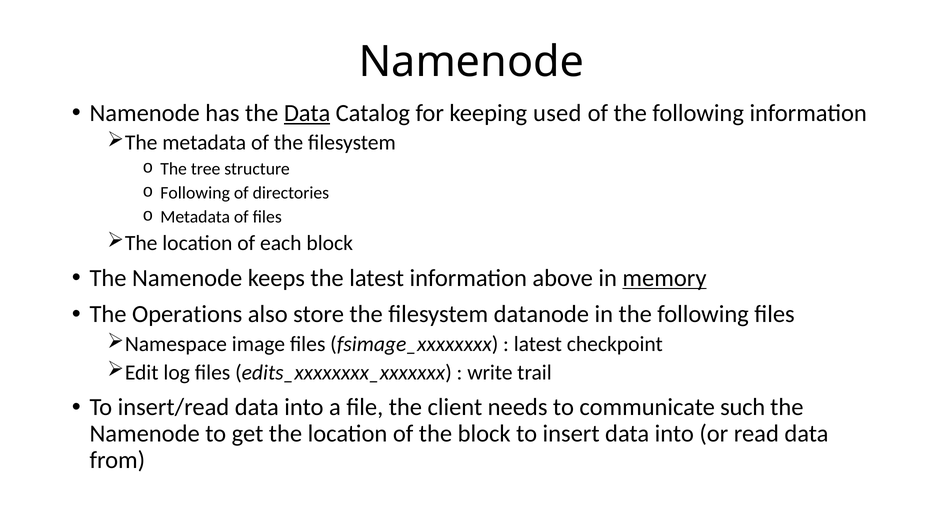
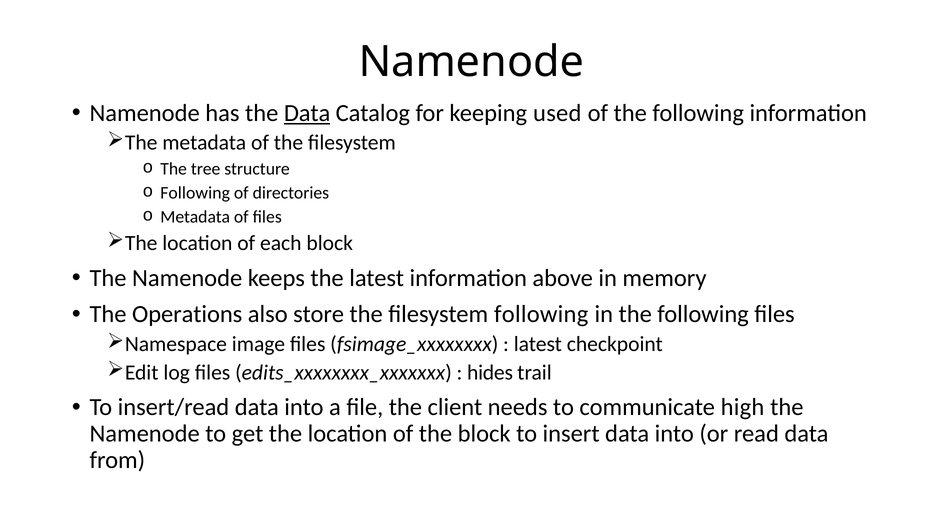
memory underline: present -> none
filesystem datanode: datanode -> following
write: write -> hides
such: such -> high
